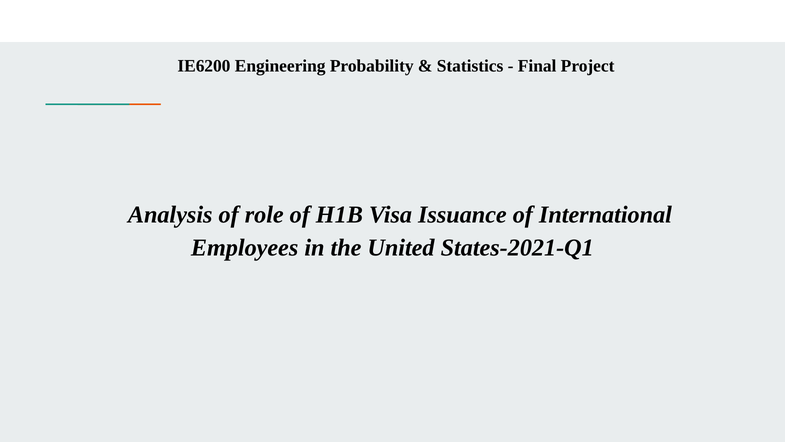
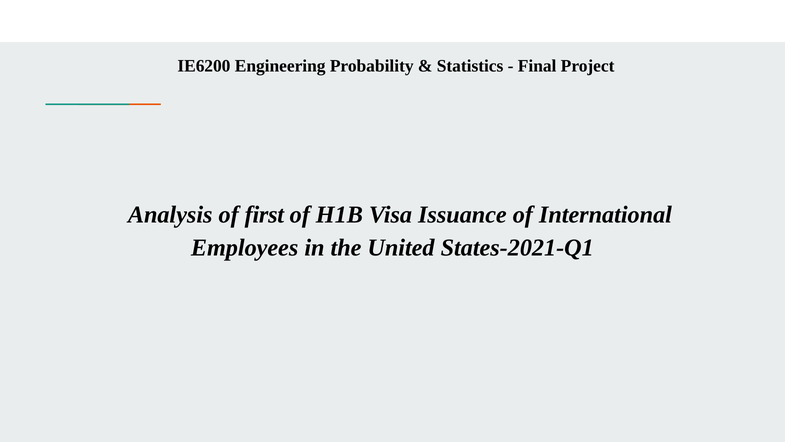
role: role -> first
